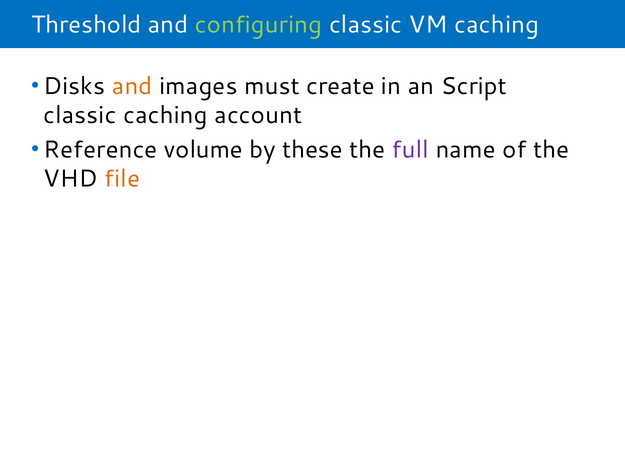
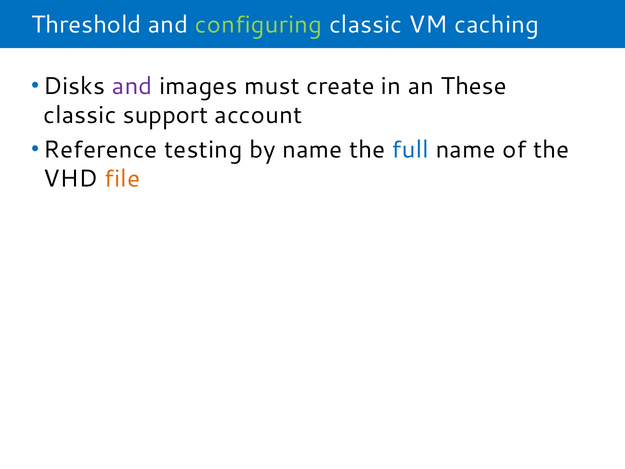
and at (132, 86) colour: orange -> purple
Script: Script -> These
classic caching: caching -> support
volume: volume -> testing
by these: these -> name
full colour: purple -> blue
